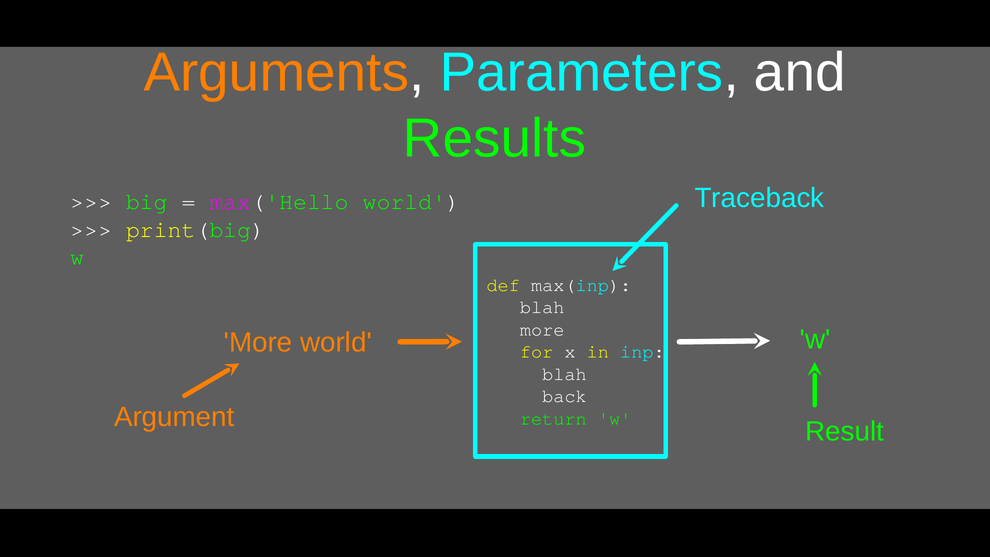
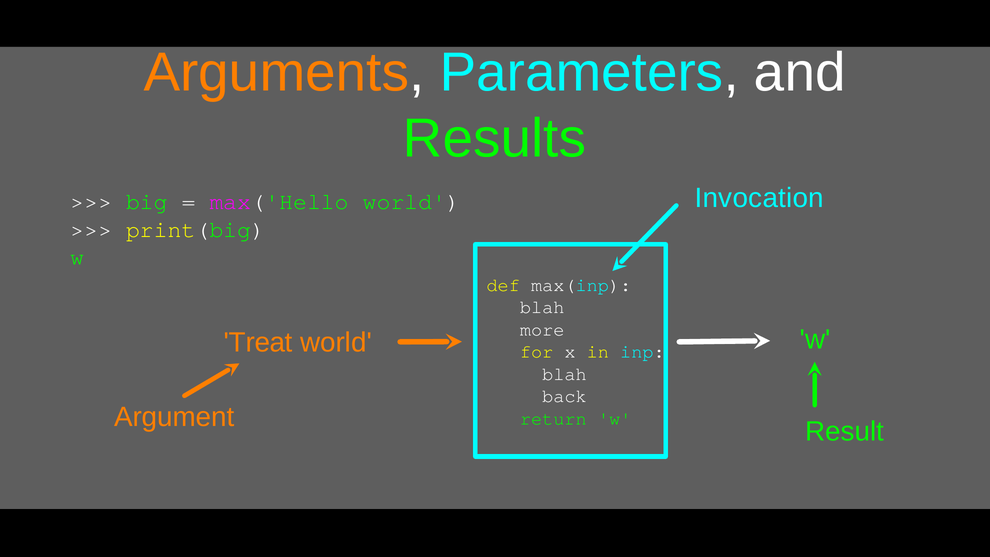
Traceback: Traceback -> Invocation
More at (258, 343): More -> Treat
